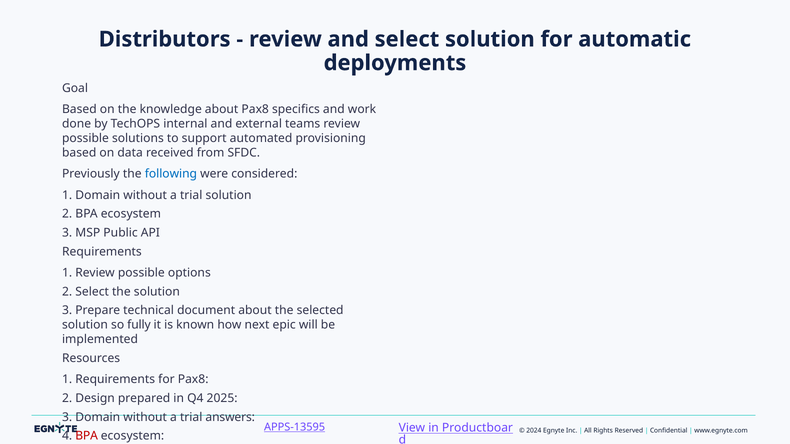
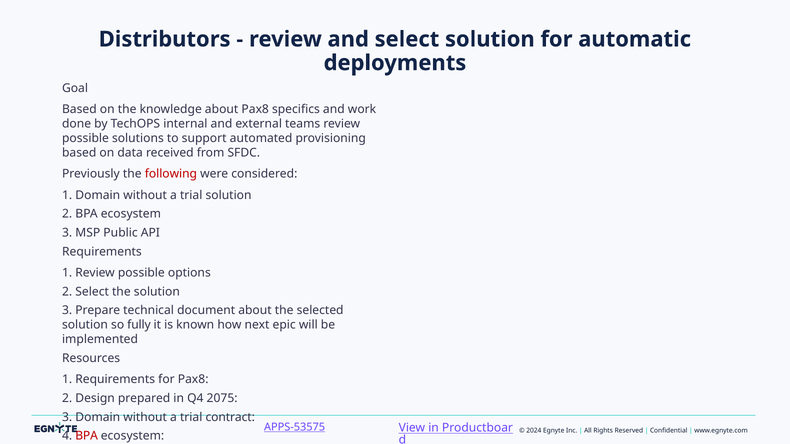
following colour: blue -> red
2025: 2025 -> 2075
answers: answers -> contract
APPS-13595: APPS-13595 -> APPS-53575
